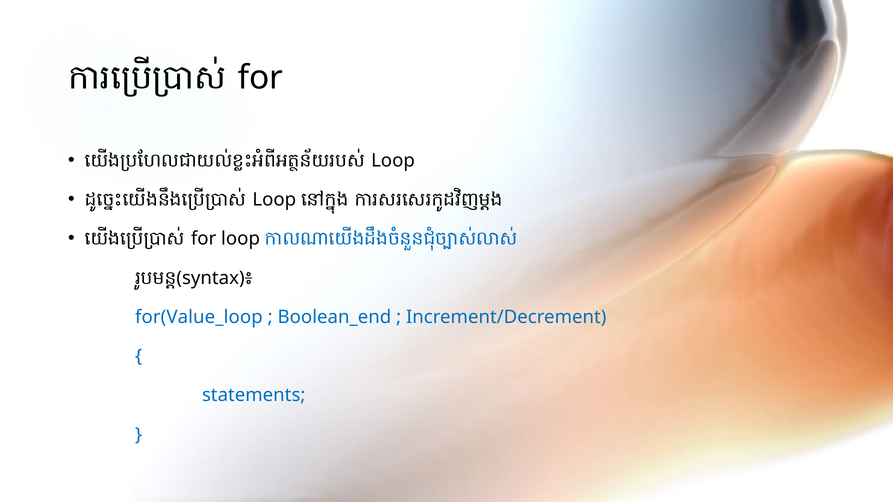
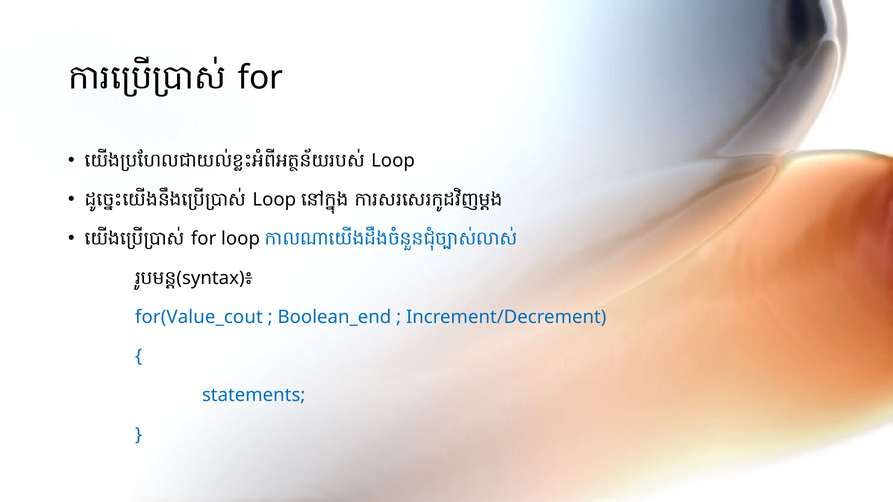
for(Value_loop: for(Value_loop -> for(Value_cout
